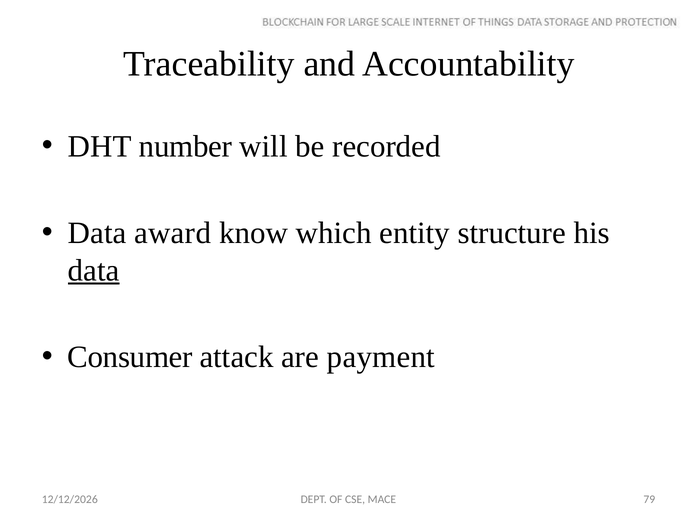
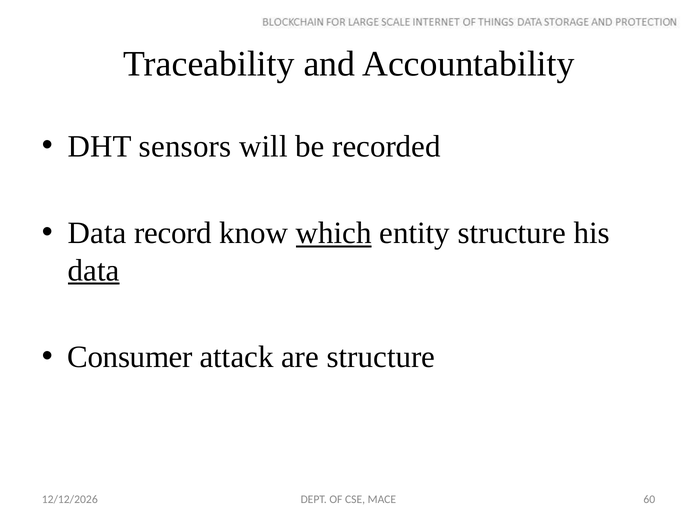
number: number -> sensors
award: award -> record
which underline: none -> present
are payment: payment -> structure
79: 79 -> 60
